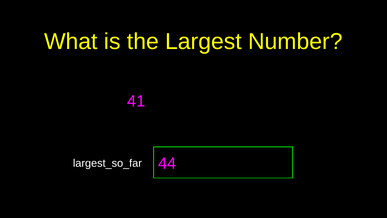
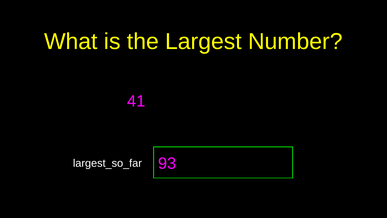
44: 44 -> 93
